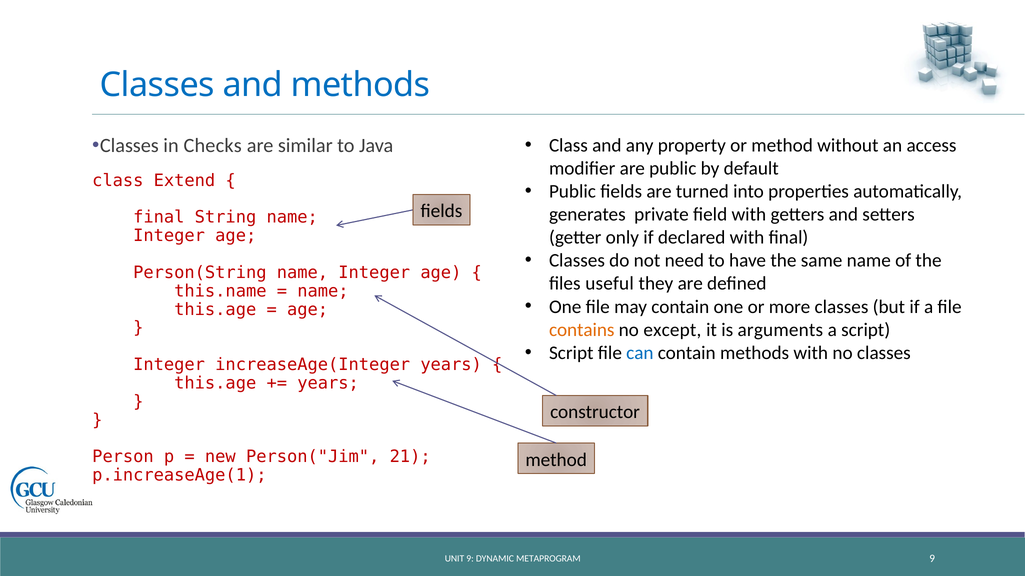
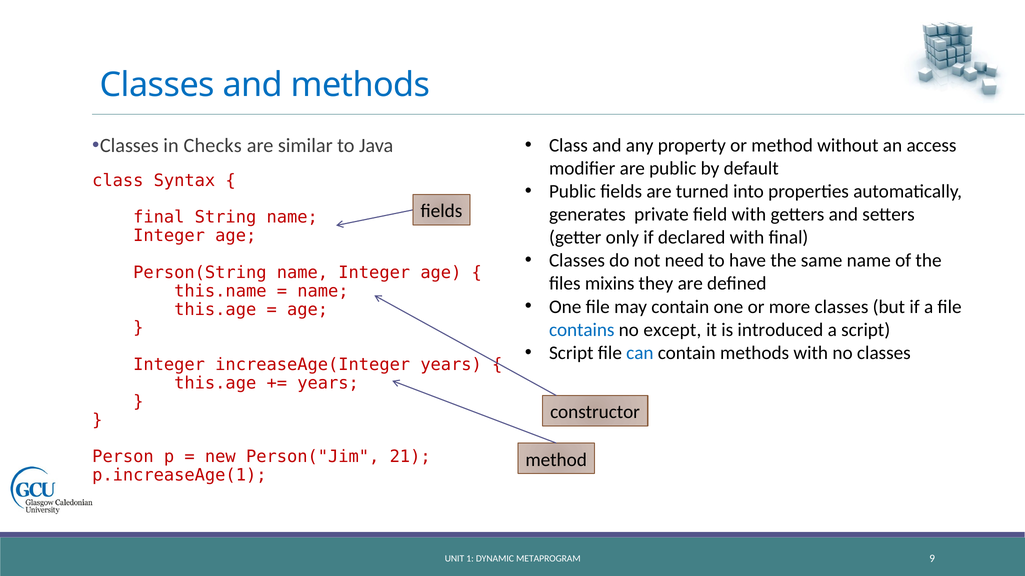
Extend: Extend -> Syntax
useful: useful -> mixins
contains colour: orange -> blue
arguments: arguments -> introduced
UNIT 9: 9 -> 1
